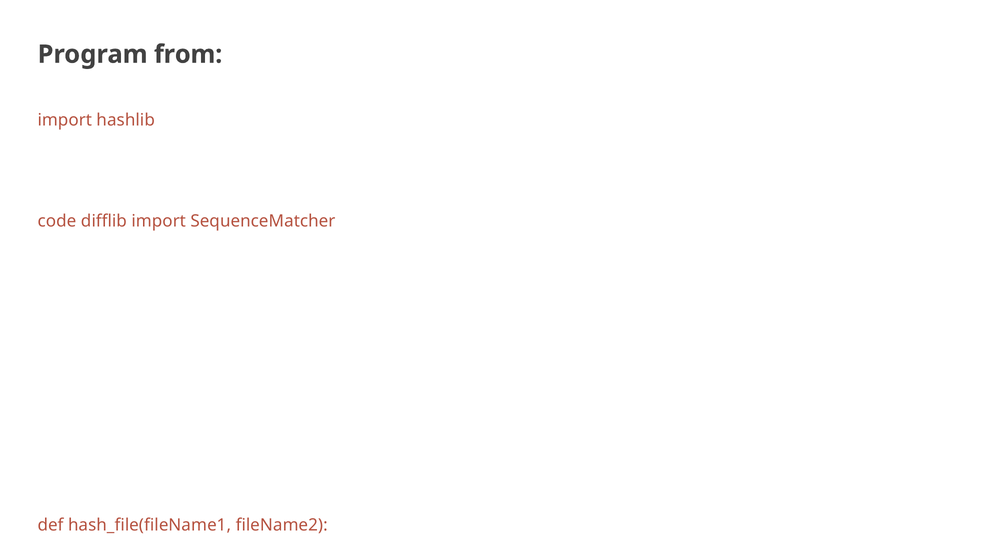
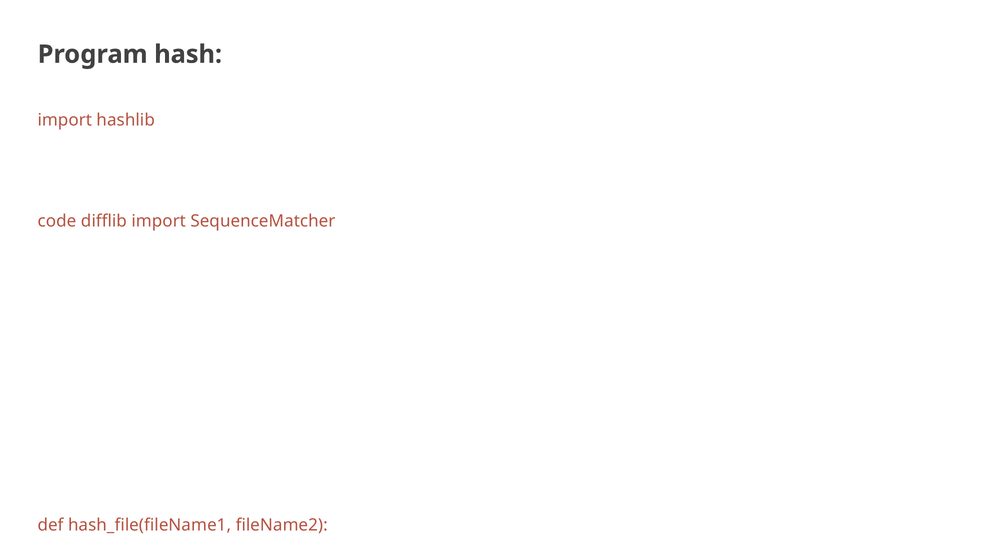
Program from: from -> hash
